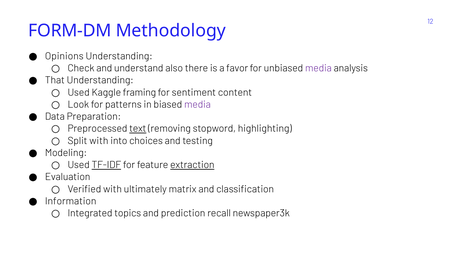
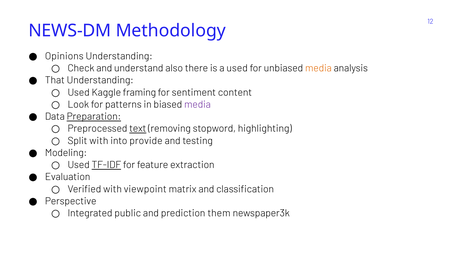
FORM-DM: FORM-DM -> NEWS-DM
a favor: favor -> used
media at (318, 68) colour: purple -> orange
Preparation underline: none -> present
choices: choices -> provide
extraction underline: present -> none
ultimately: ultimately -> viewpoint
Information: Information -> Perspective
topics: topics -> public
recall: recall -> them
